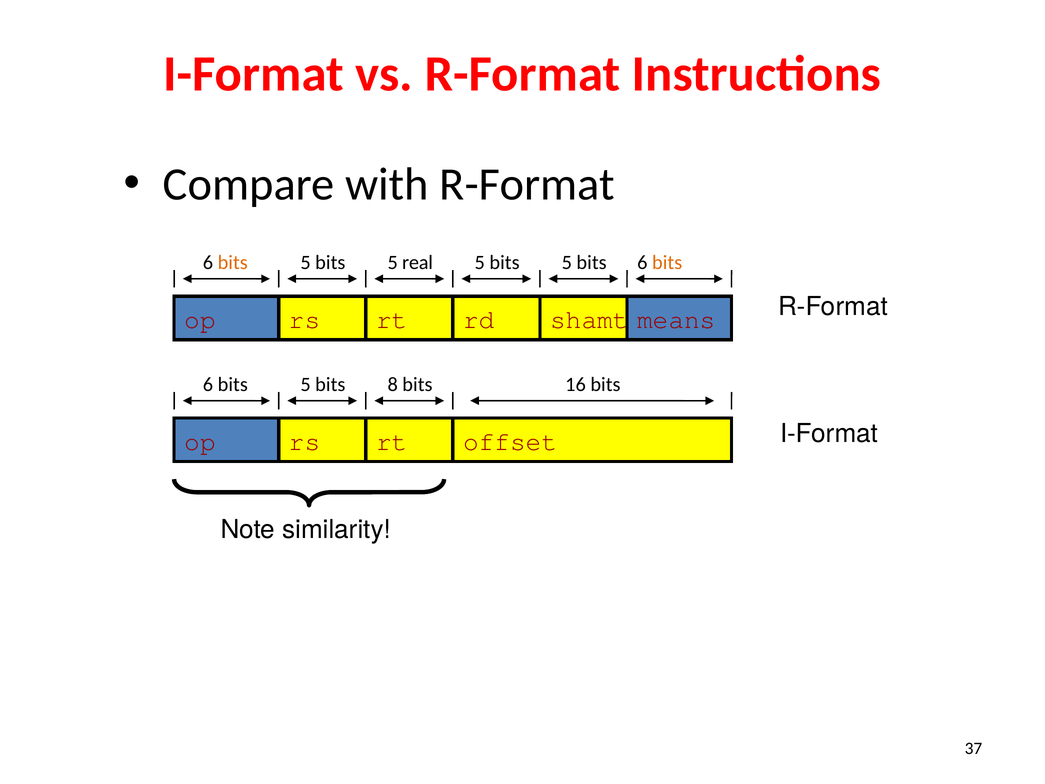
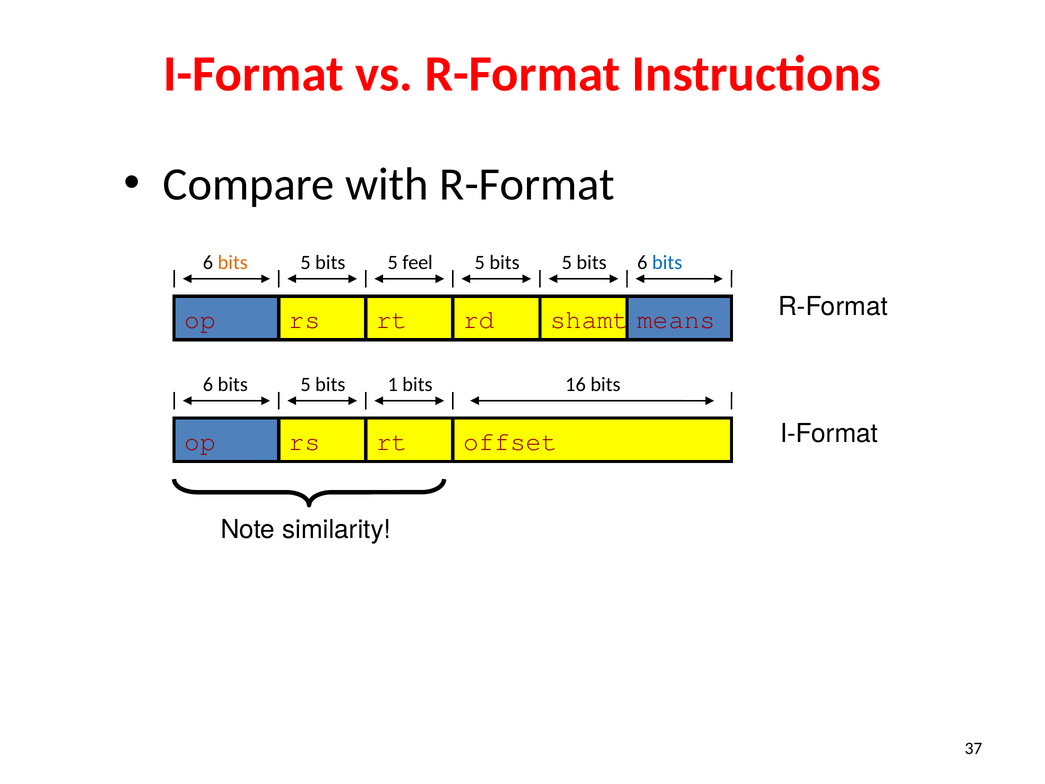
real: real -> feel
bits at (667, 263) colour: orange -> blue
8: 8 -> 1
